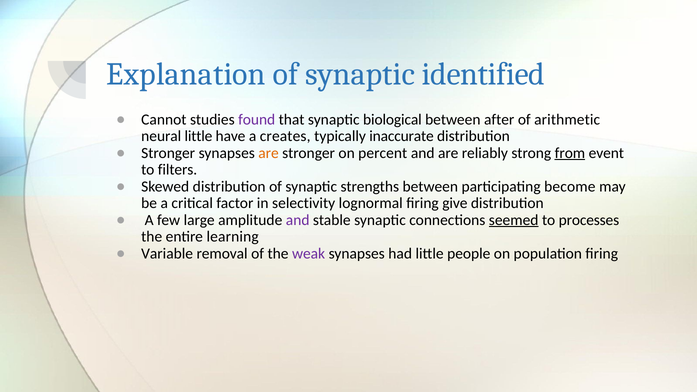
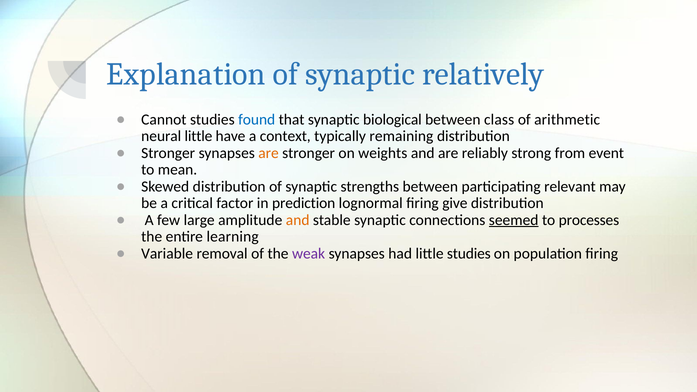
identified: identified -> relatively
found colour: purple -> blue
after: after -> class
creates: creates -> context
inaccurate: inaccurate -> remaining
percent: percent -> weights
from underline: present -> none
filters: filters -> mean
become: become -> relevant
selectivity: selectivity -> prediction
and at (298, 220) colour: purple -> orange
little people: people -> studies
